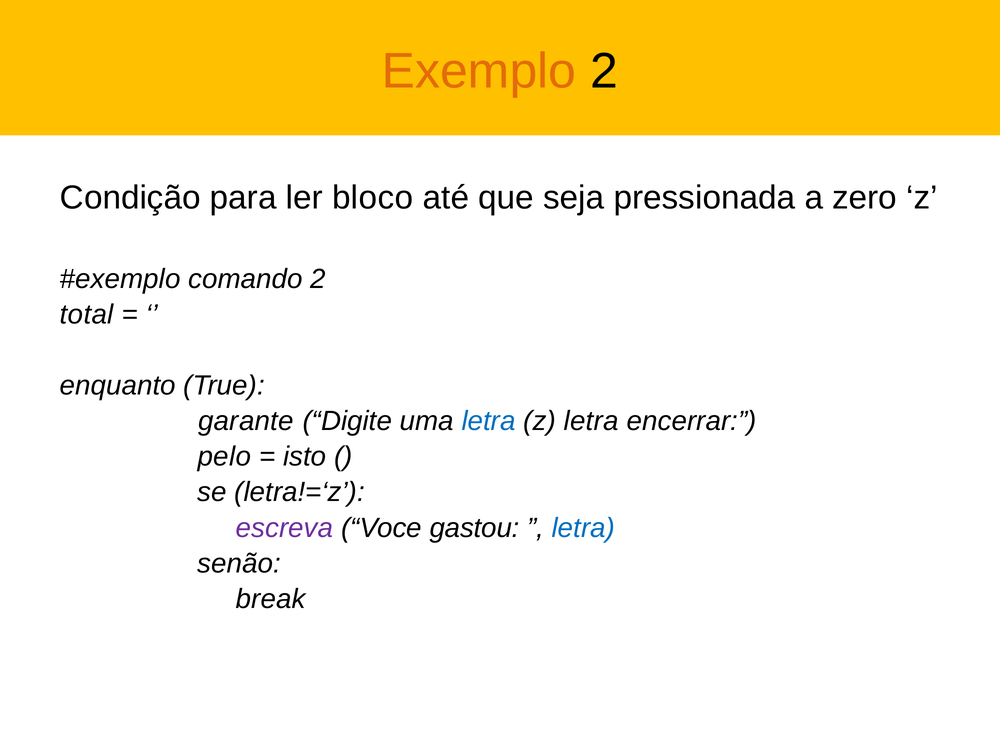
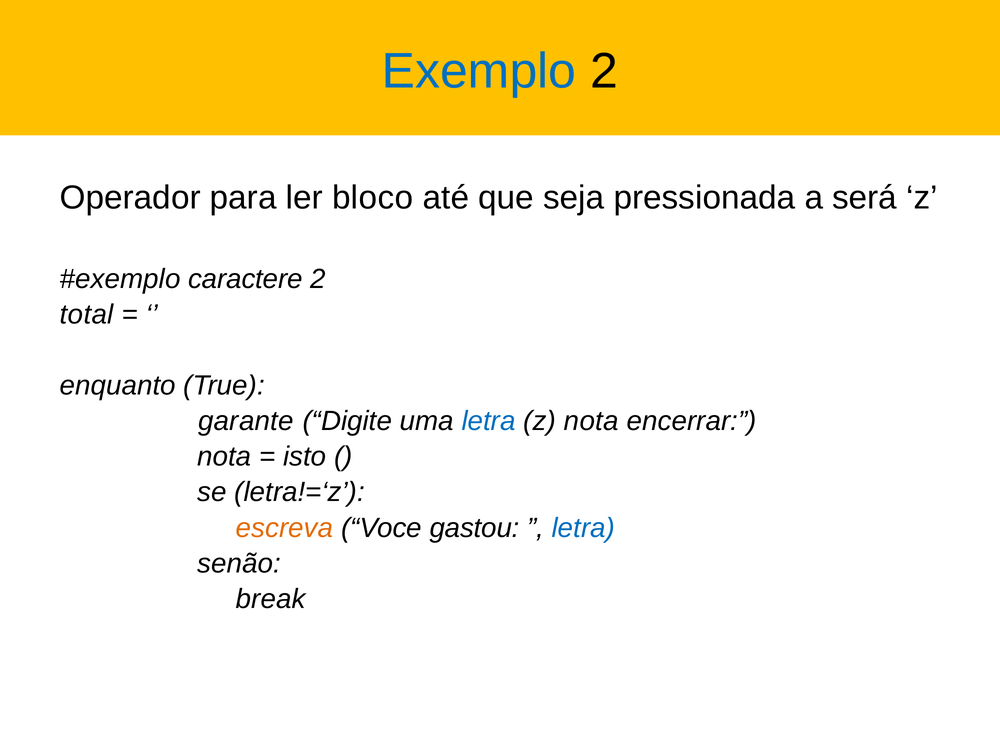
Exemplo colour: orange -> blue
Condição: Condição -> Operador
zero: zero -> será
comando: comando -> caractere
z letra: letra -> nota
pelo at (224, 457): pelo -> nota
escreva colour: purple -> orange
